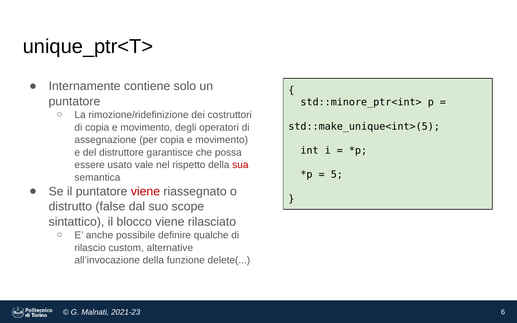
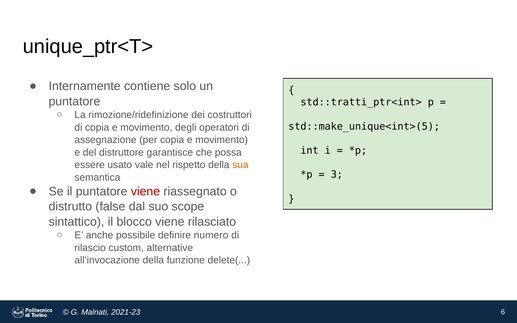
std::minore_ptr<int>: std::minore_ptr<int> -> std::tratti_ptr<int>
sua colour: red -> orange
5: 5 -> 3
qualche: qualche -> numero
